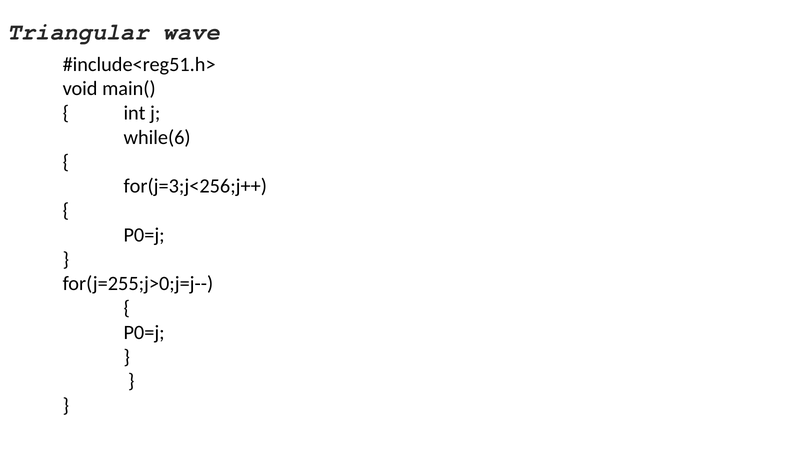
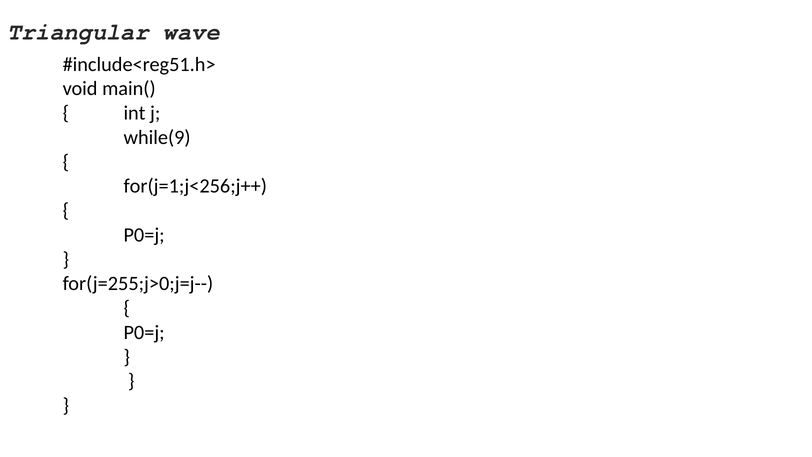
while(6: while(6 -> while(9
for(j=3;j<256;j++: for(j=3;j<256;j++ -> for(j=1;j<256;j++
